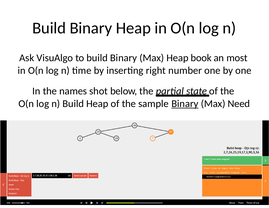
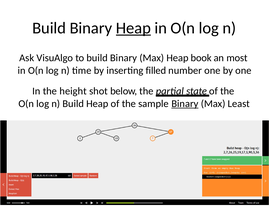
Heap at (133, 28) underline: none -> present
right: right -> filled
names: names -> height
Need: Need -> Least
